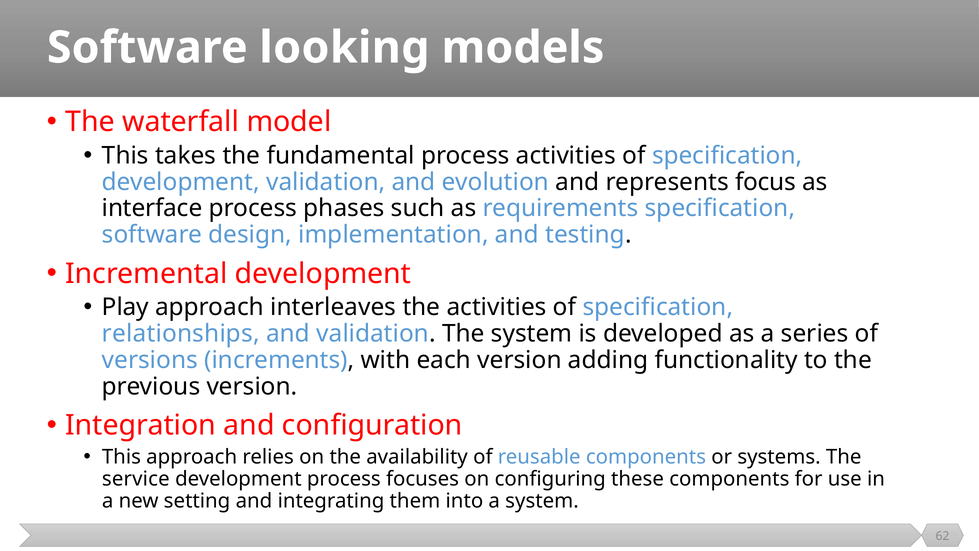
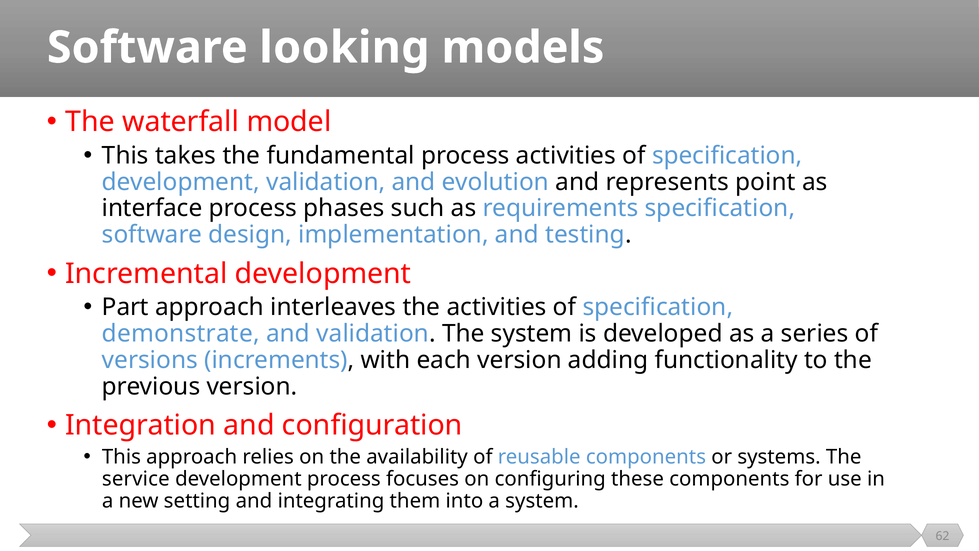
focus: focus -> point
Play: Play -> Part
relationships: relationships -> demonstrate
